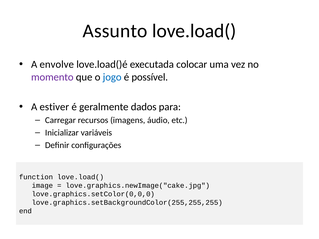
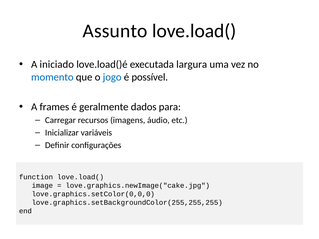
envolve: envolve -> iniciado
colocar: colocar -> largura
momento colour: purple -> blue
estiver: estiver -> frames
